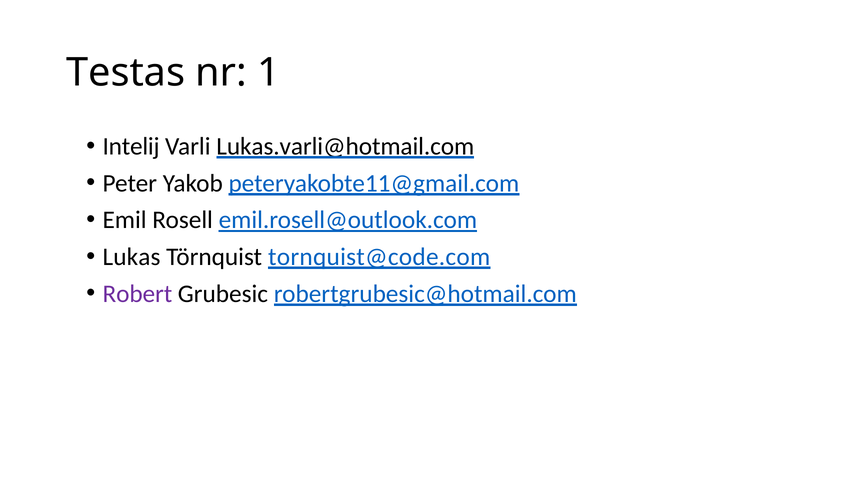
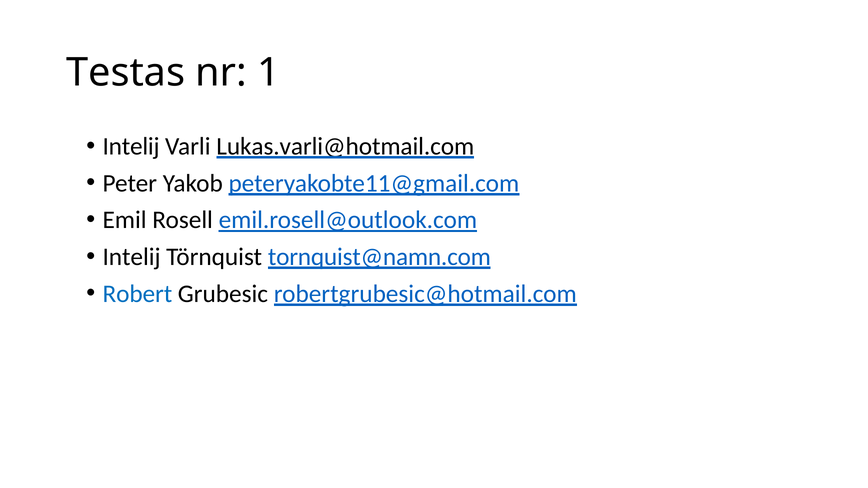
Lukas at (131, 257): Lukas -> Intelij
tornquist@code.com: tornquist@code.com -> tornquist@namn.com
Robert colour: purple -> blue
